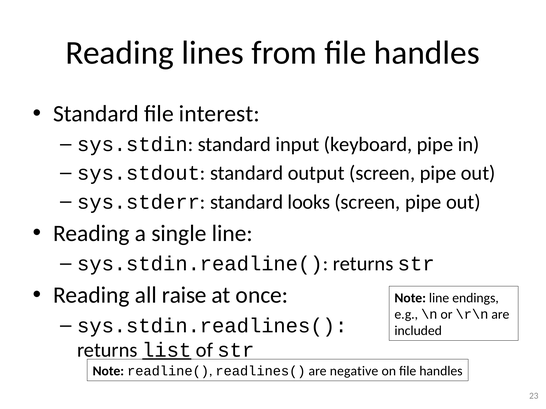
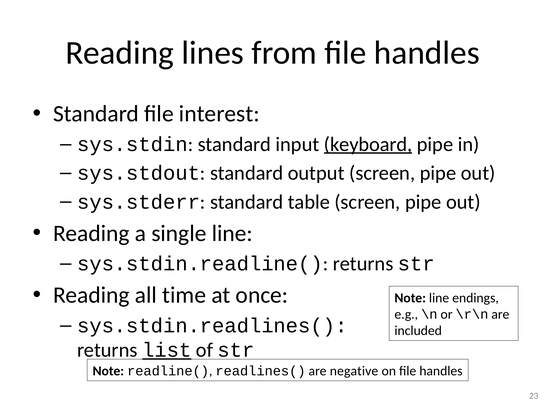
keyboard underline: none -> present
looks: looks -> table
raise: raise -> time
